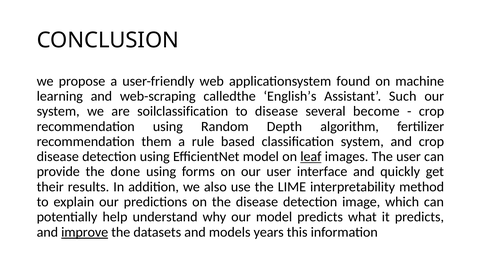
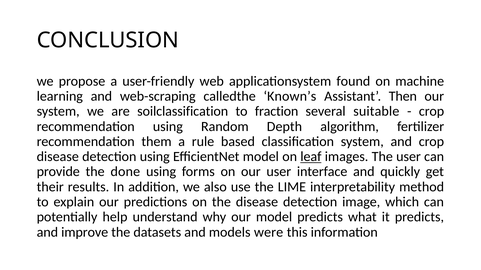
English’s: English’s -> Known’s
Such: Such -> Then
to disease: disease -> fraction
become: become -> suitable
improve underline: present -> none
years: years -> were
